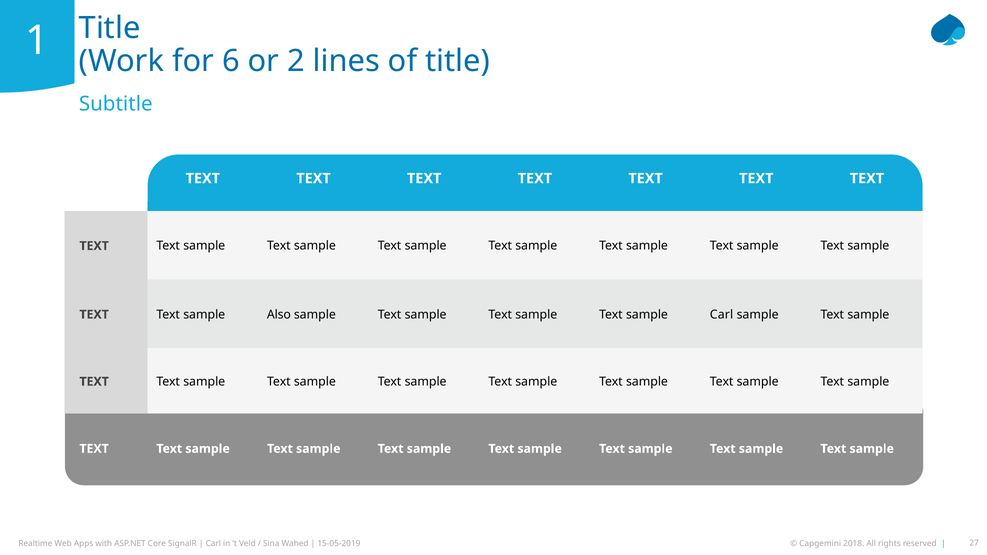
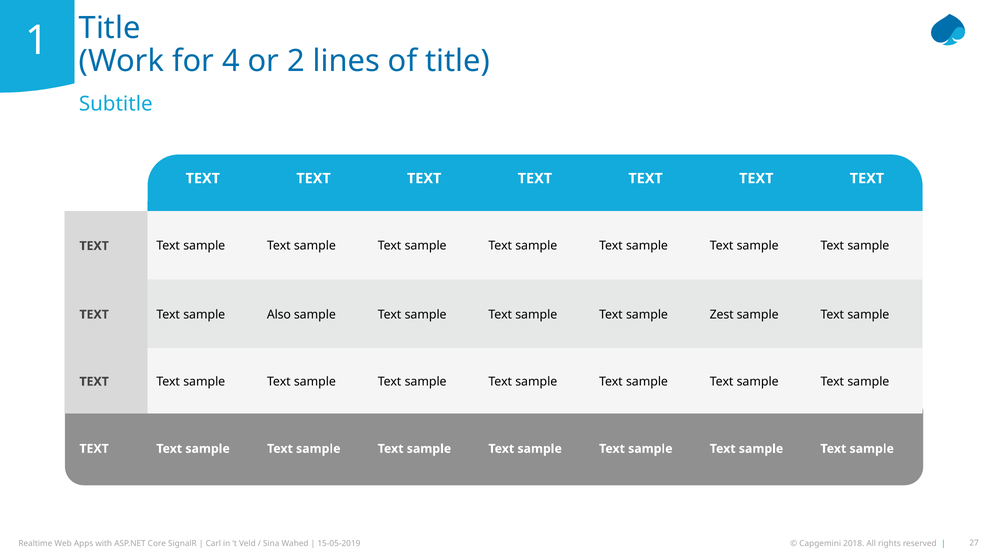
6: 6 -> 4
sample Carl: Carl -> Zest
